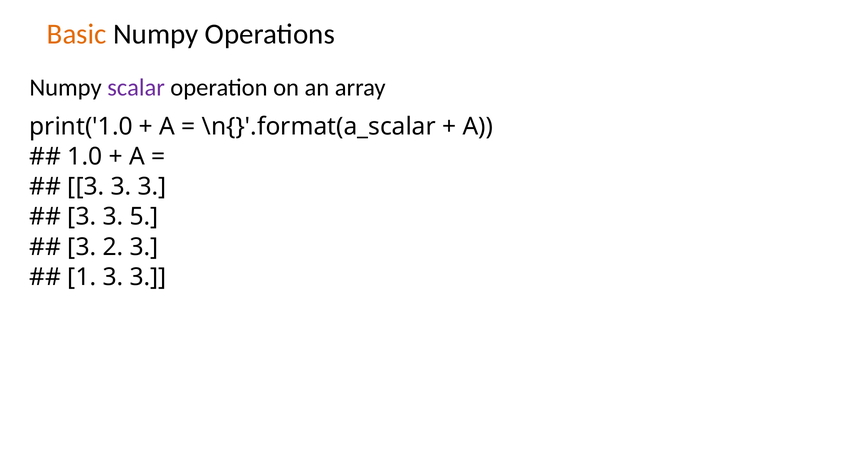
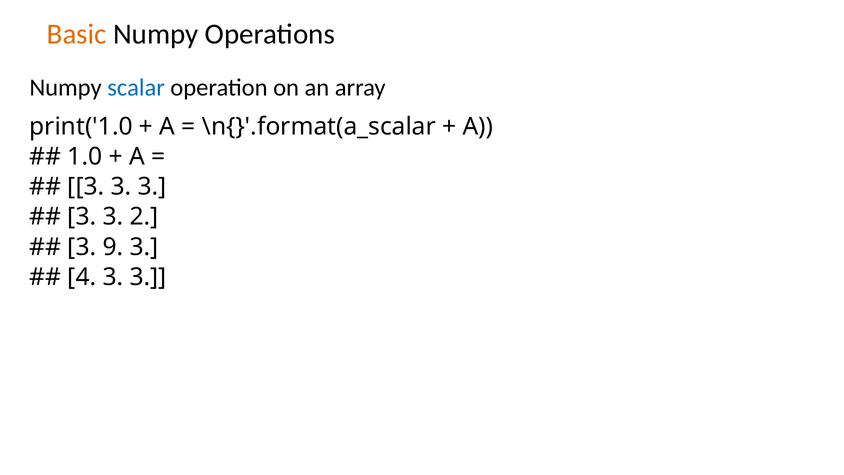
scalar colour: purple -> blue
5: 5 -> 2
2: 2 -> 9
1: 1 -> 4
